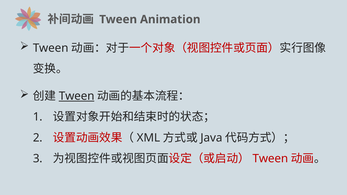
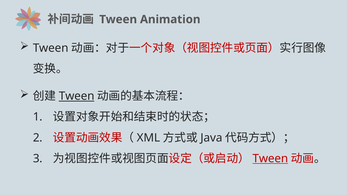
Tween at (270, 159) underline: none -> present
